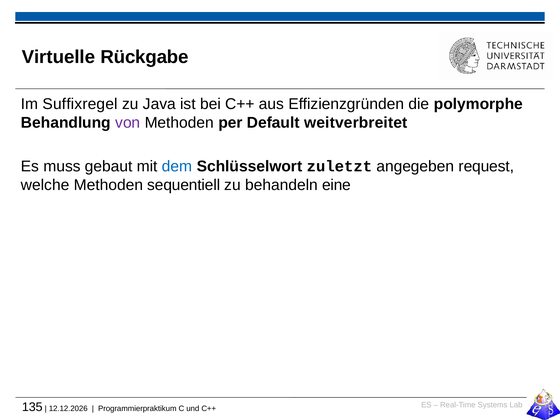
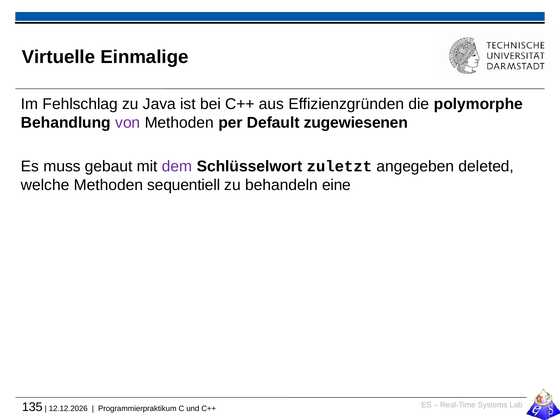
Rückgabe: Rückgabe -> Einmalige
Suffixregel: Suffixregel -> Fehlschlag
weitverbreitet: weitverbreitet -> zugewiesenen
dem colour: blue -> purple
request: request -> deleted
